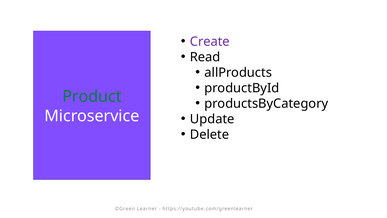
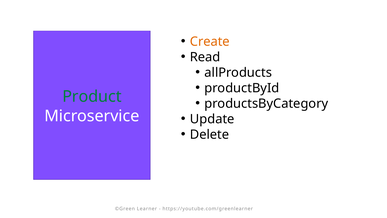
Create colour: purple -> orange
